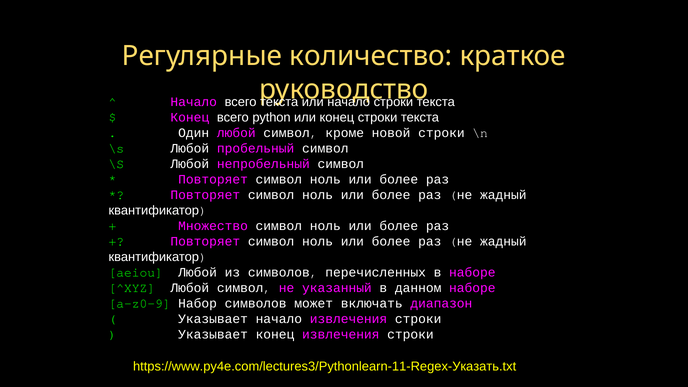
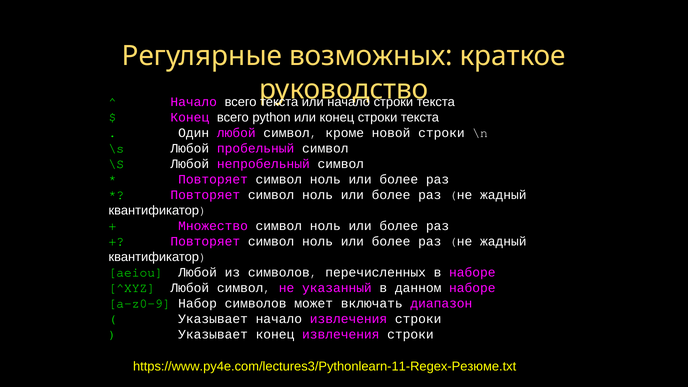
количество: количество -> возможных
https://www.py4e.com/lectures3/Pythonlearn-11-Regex-Указать.txt: https://www.py4e.com/lectures3/Pythonlearn-11-Regex-Указать.txt -> https://www.py4e.com/lectures3/Pythonlearn-11-Regex-Резюме.txt
